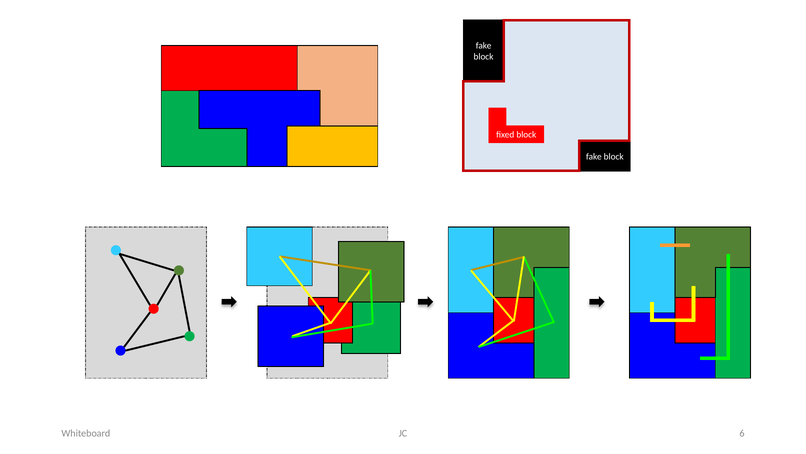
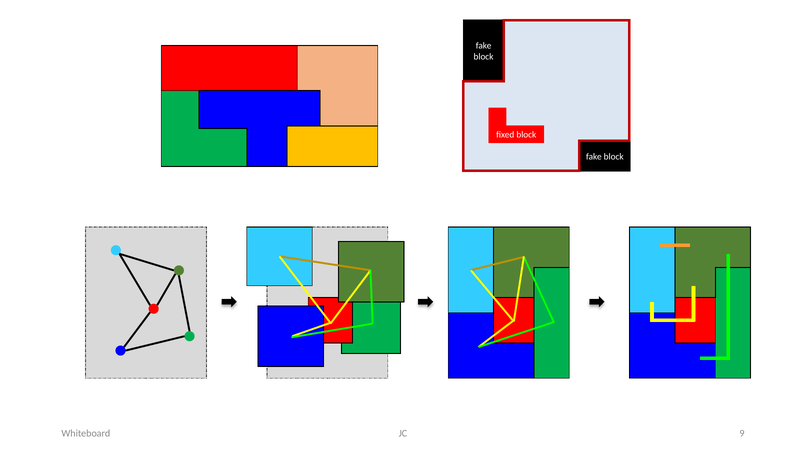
6: 6 -> 9
